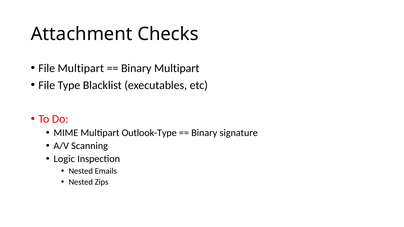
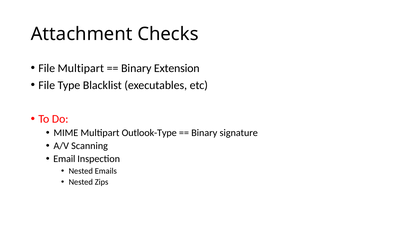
Binary Multipart: Multipart -> Extension
Logic: Logic -> Email
